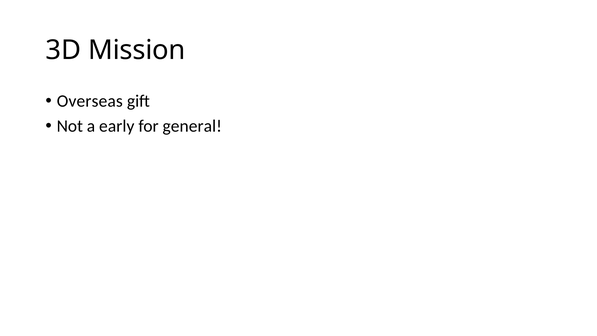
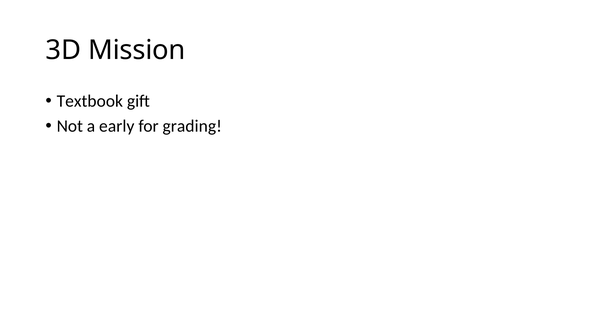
Overseas: Overseas -> Textbook
general: general -> grading
